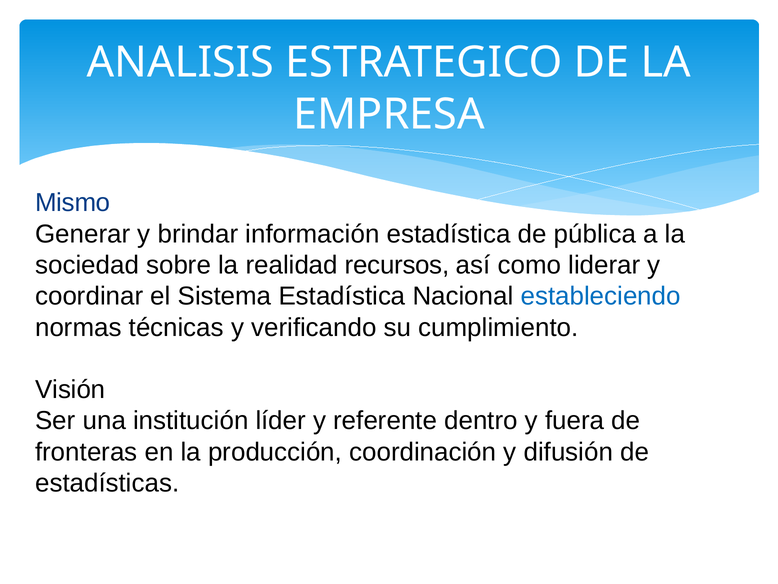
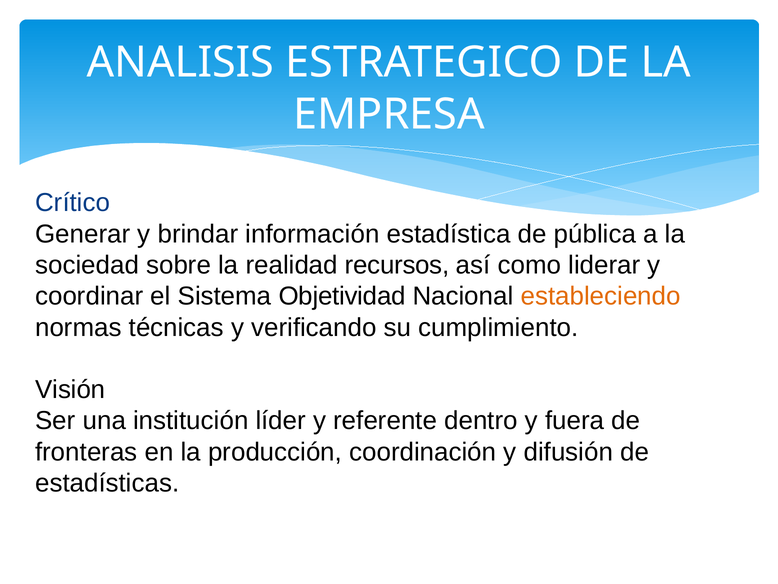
Mismo: Mismo -> Crítico
Sistema Estadística: Estadística -> Objetividad
estableciendo colour: blue -> orange
